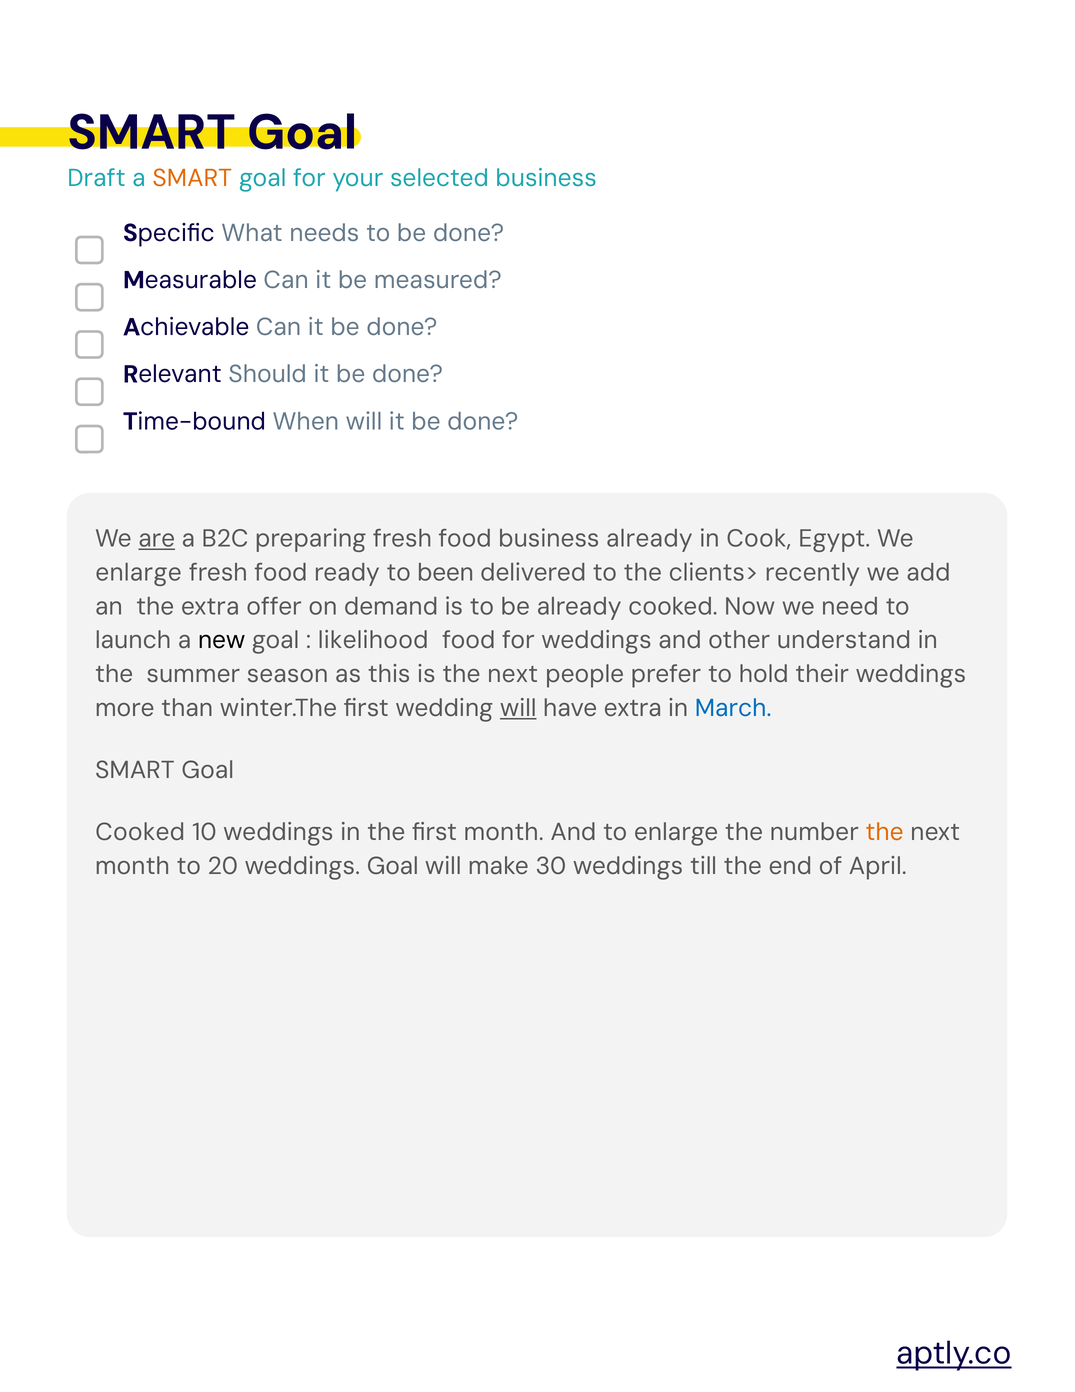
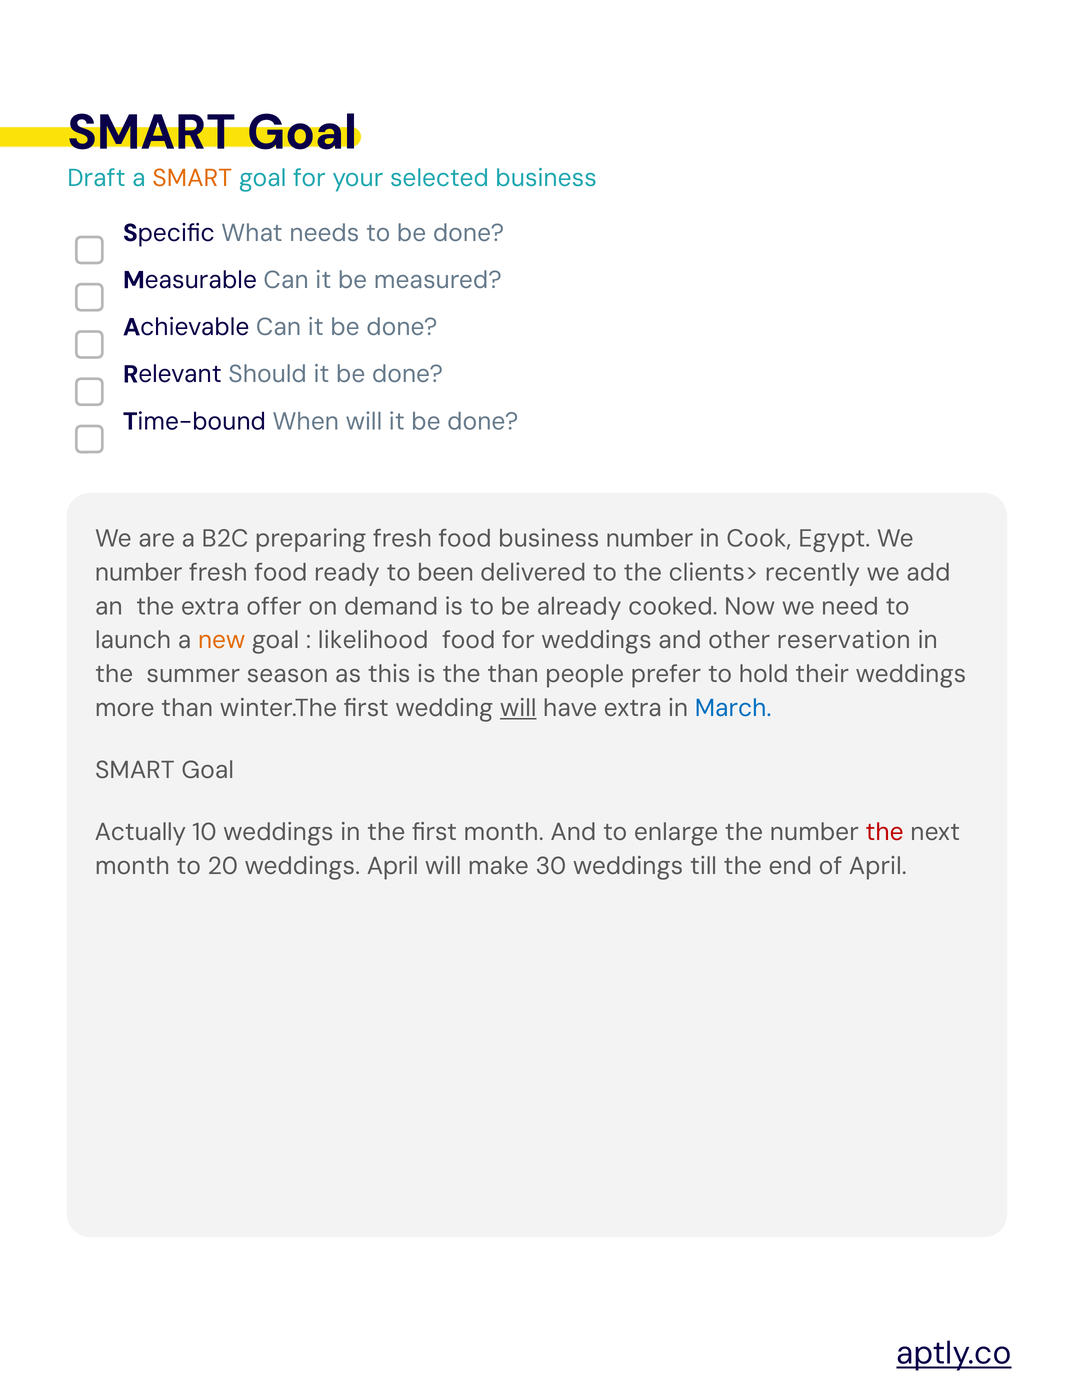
are underline: present -> none
business already: already -> number
enlarge at (139, 572): enlarge -> number
new colour: black -> orange
understand: understand -> reservation
is the next: next -> than
Cooked at (140, 832): Cooked -> Actually
the at (885, 832) colour: orange -> red
weddings Goal: Goal -> April
